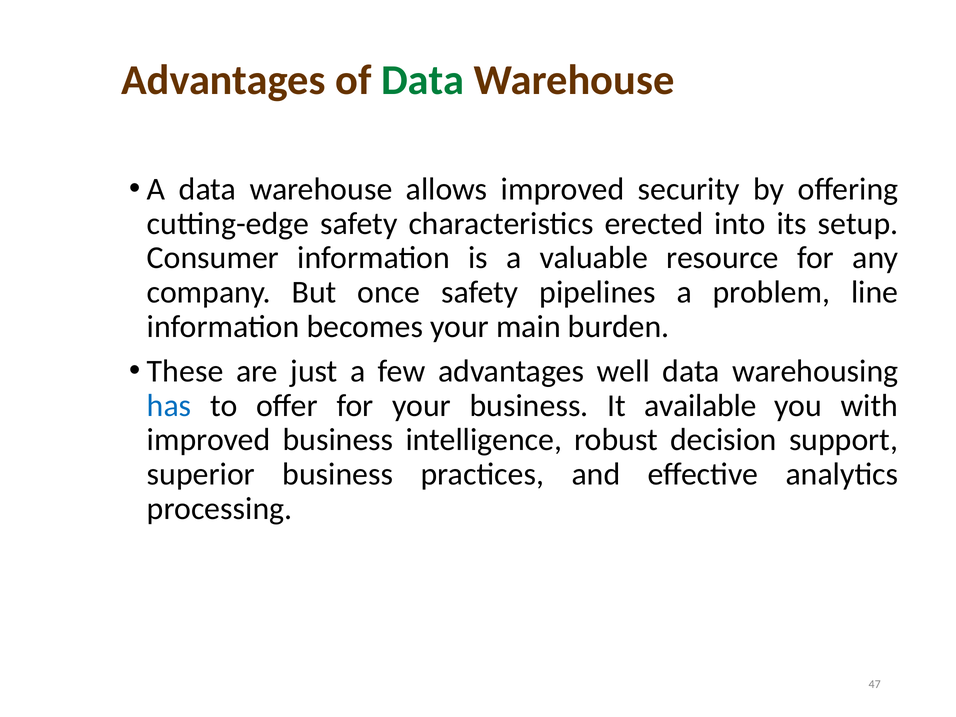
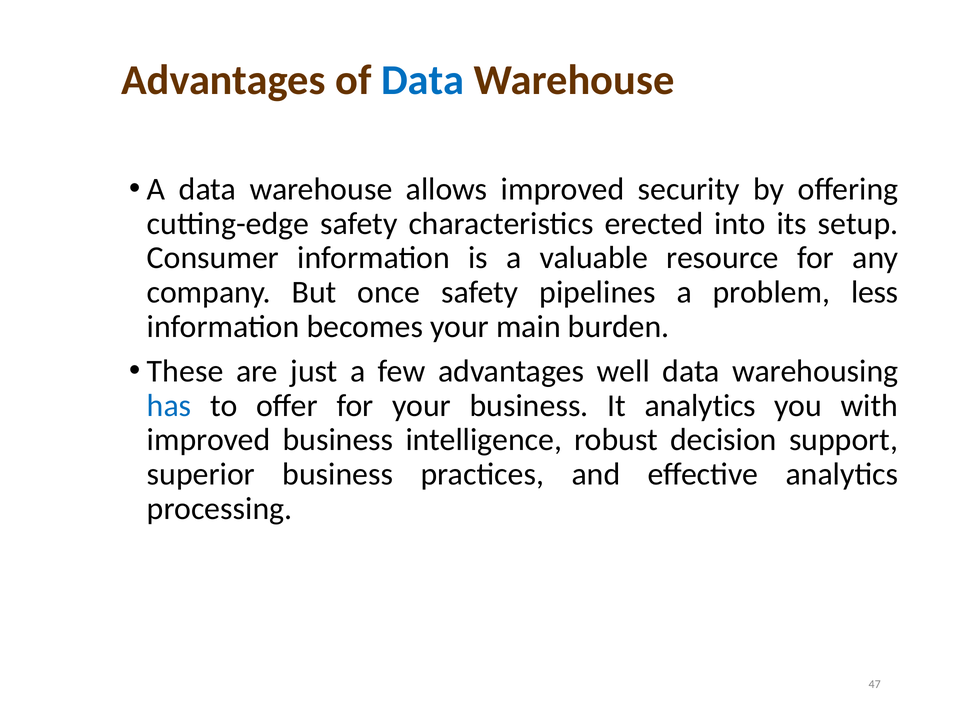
Data at (423, 80) colour: green -> blue
line: line -> less
It available: available -> analytics
